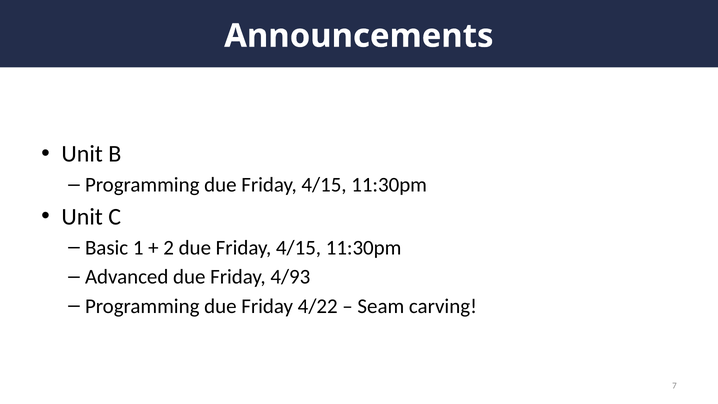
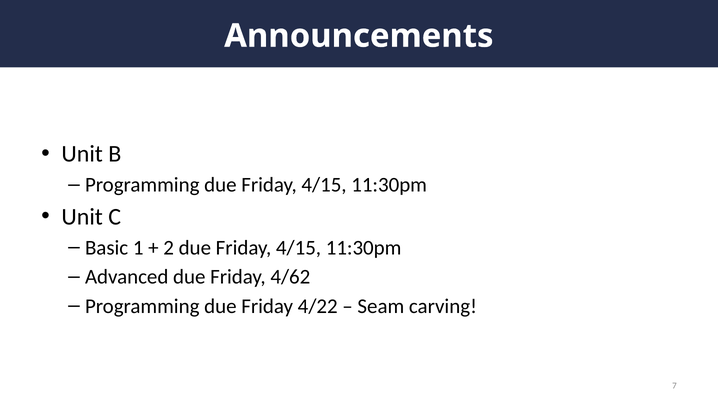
4/93: 4/93 -> 4/62
